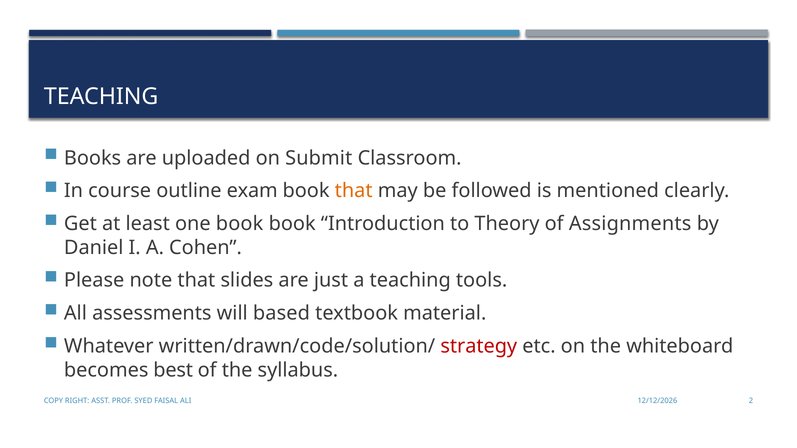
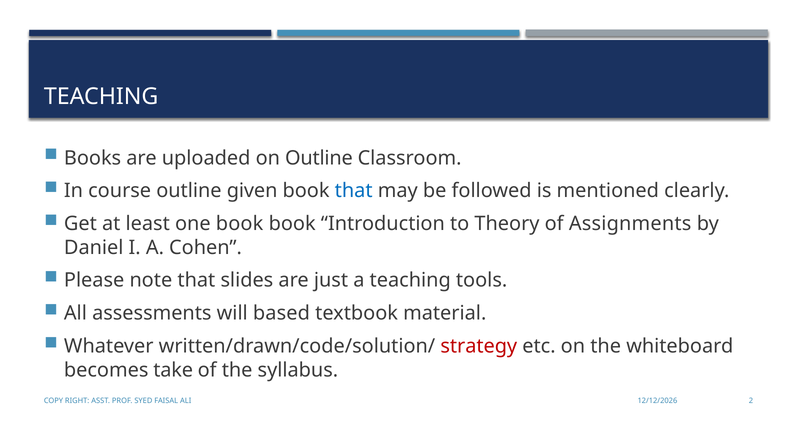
on Submit: Submit -> Outline
exam: exam -> given
that at (354, 191) colour: orange -> blue
best: best -> take
